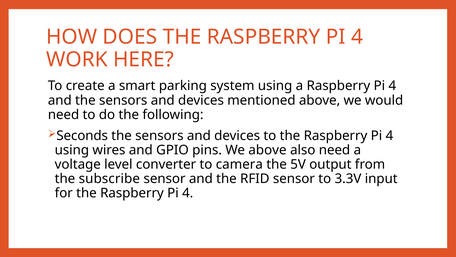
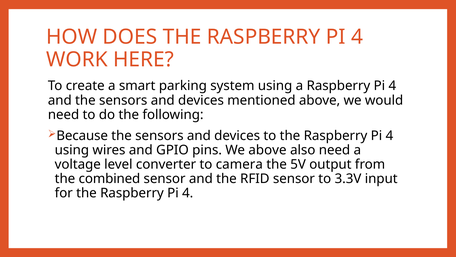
Seconds: Seconds -> Because
subscribe: subscribe -> combined
